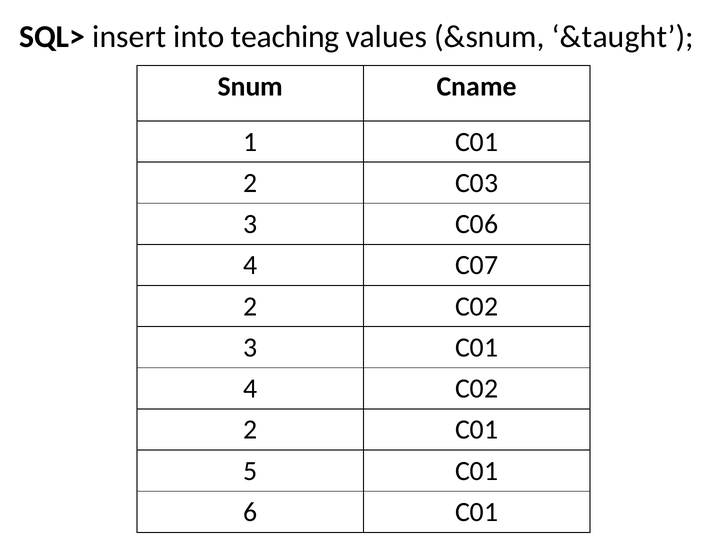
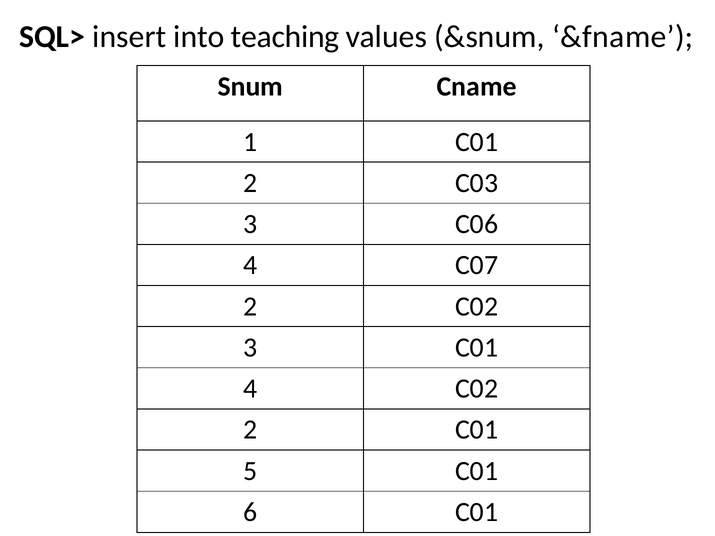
&taught: &taught -> &fname
